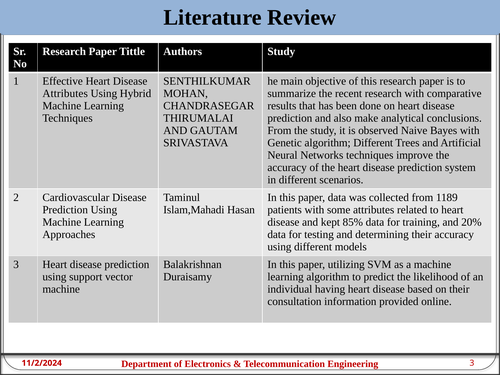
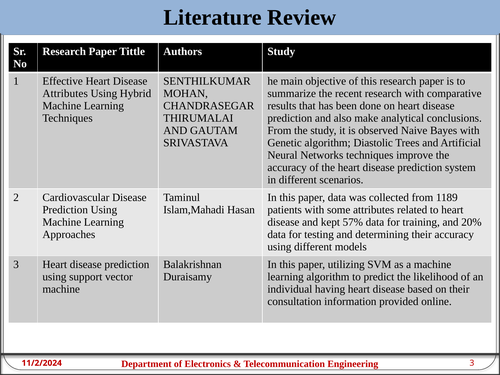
algorithm Different: Different -> Diastolic
85%: 85% -> 57%
